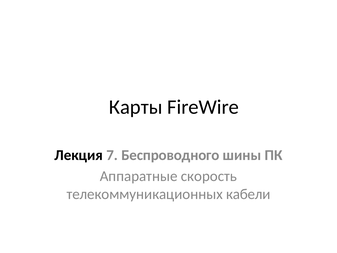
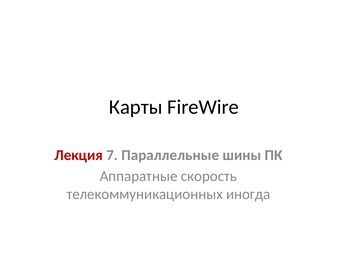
Лекция colour: black -> red
Беспроводного: Беспроводного -> Параллельные
кабели: кабели -> иногда
